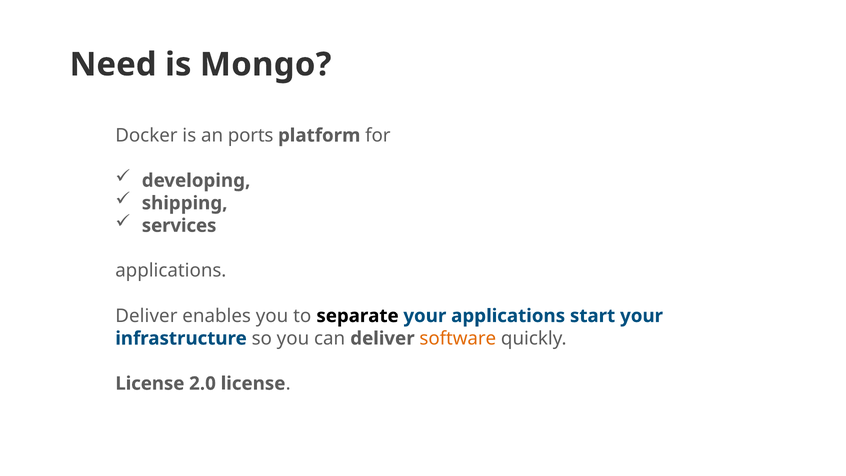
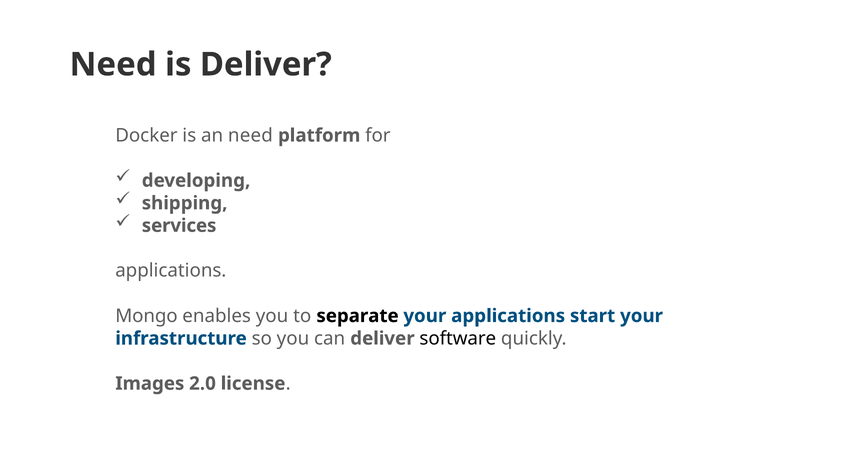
is Mongo: Mongo -> Deliver
an ports: ports -> need
Deliver at (146, 316): Deliver -> Mongo
software colour: orange -> black
License at (150, 383): License -> Images
